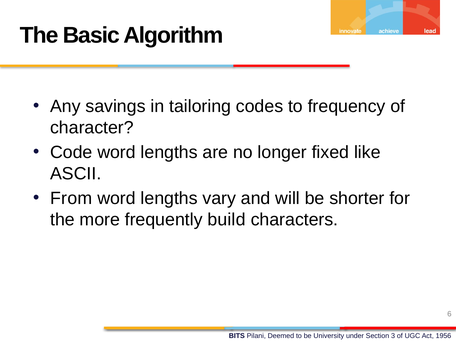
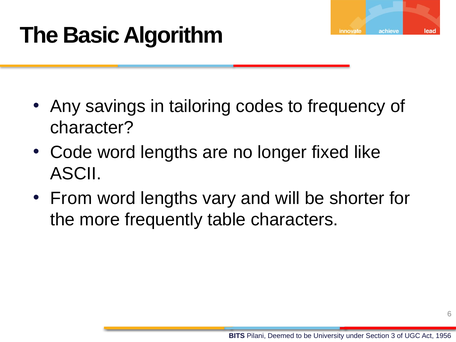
build: build -> table
